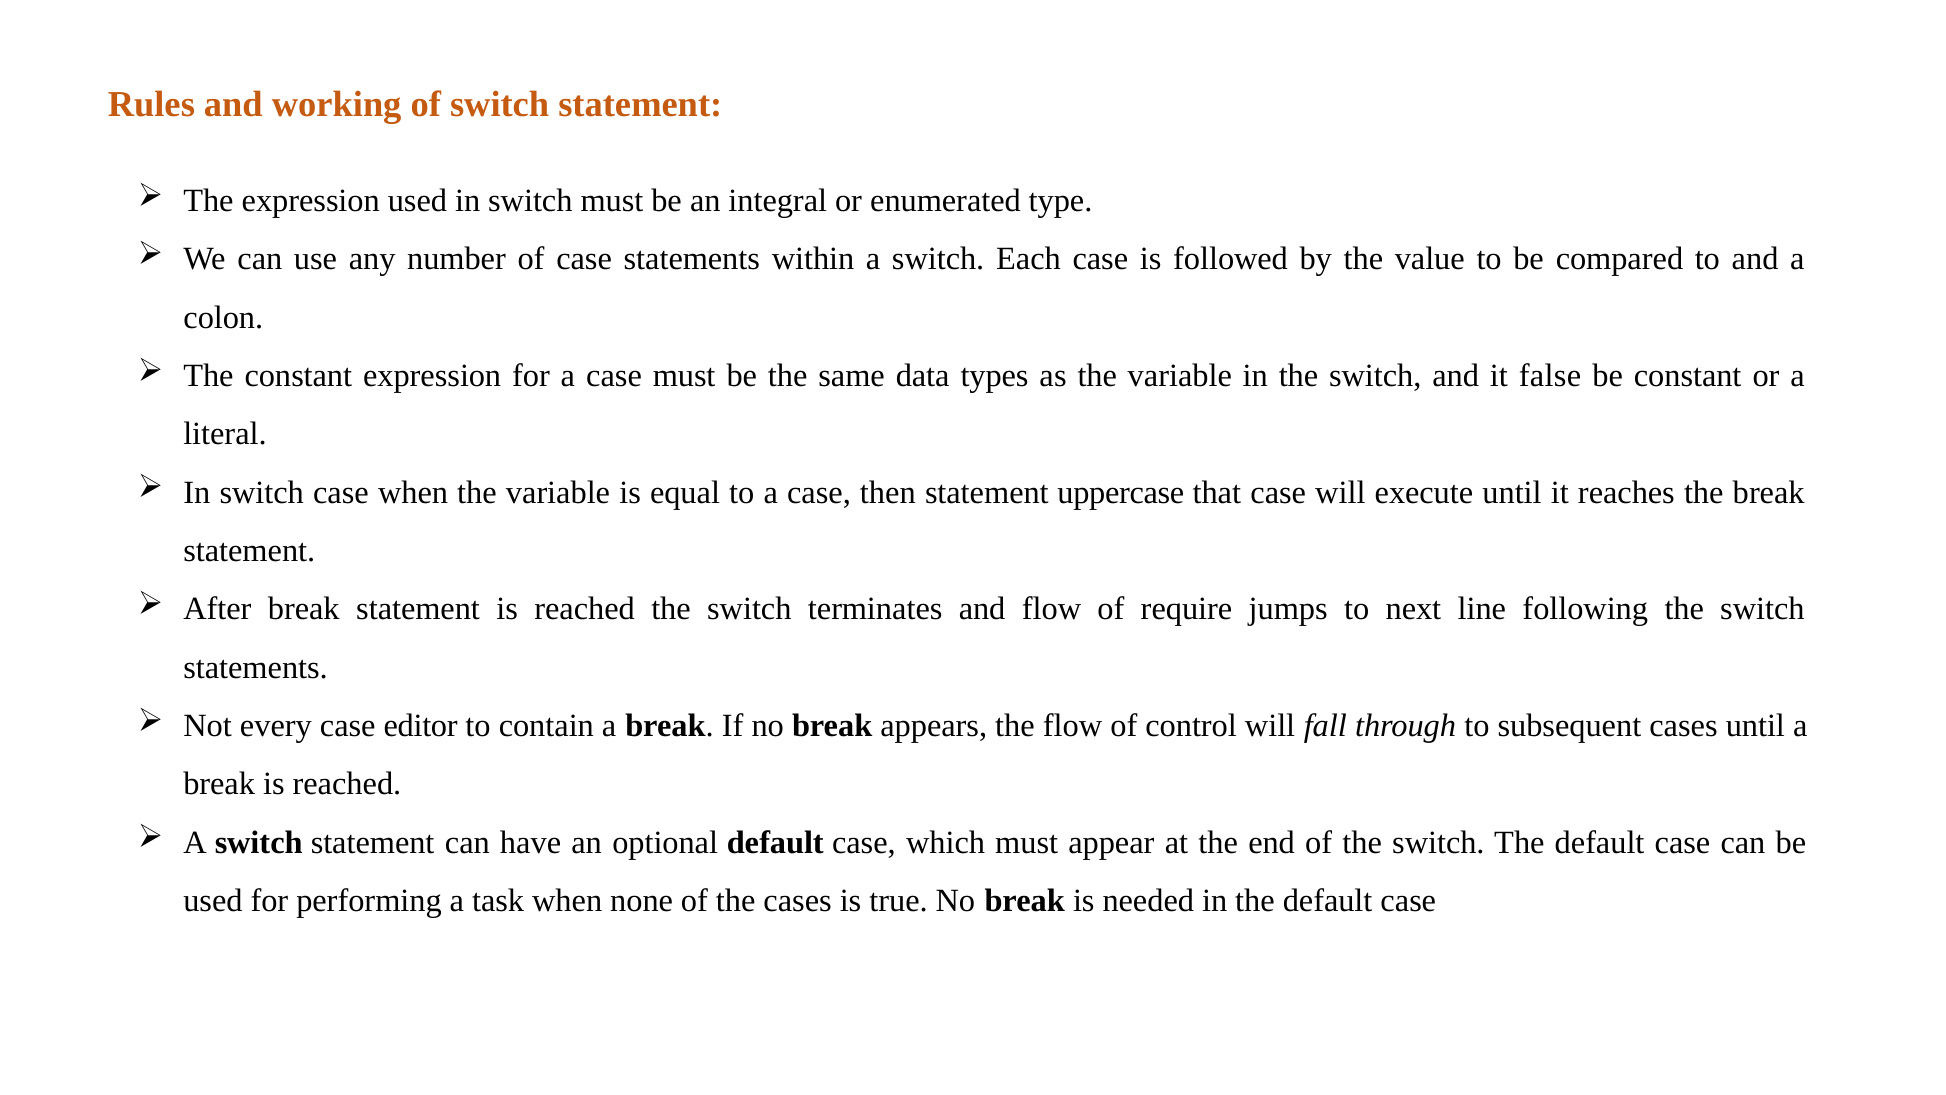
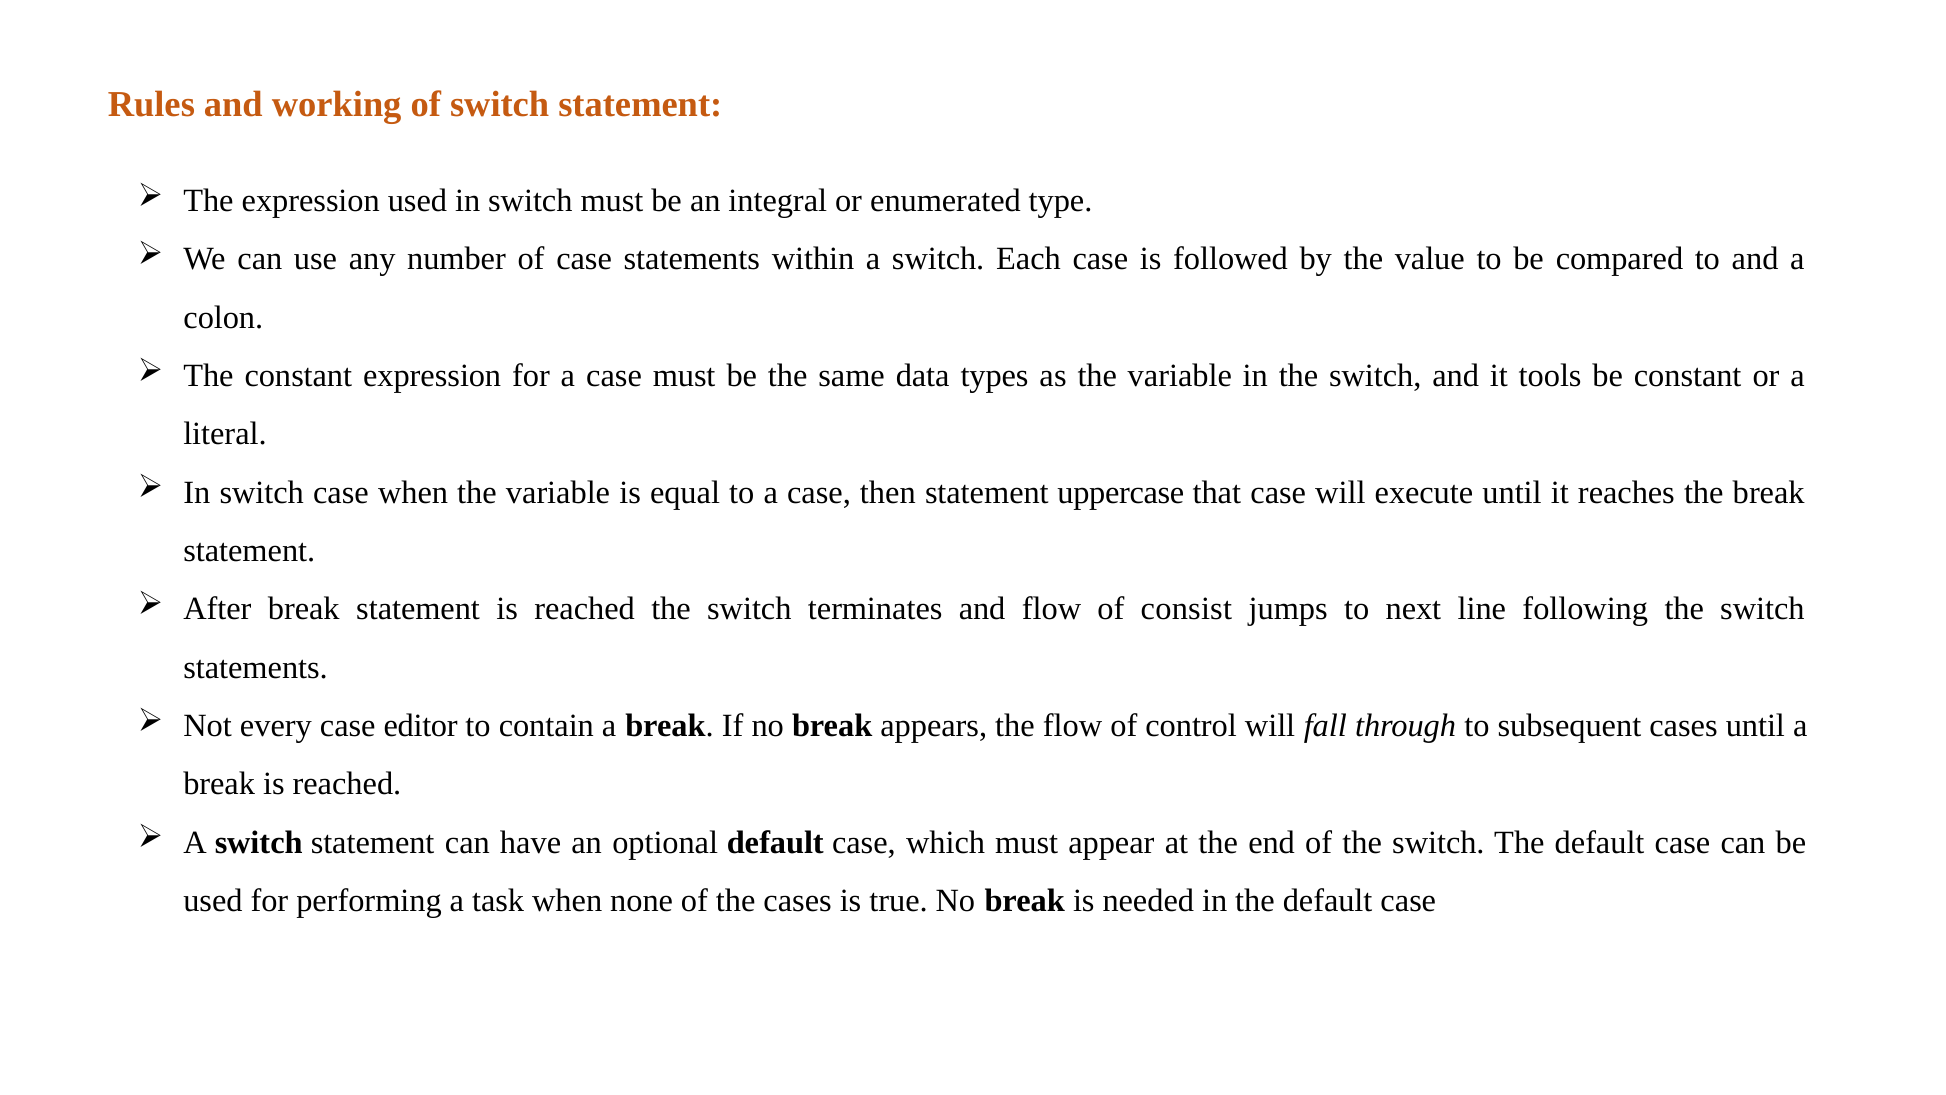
false: false -> tools
require: require -> consist
